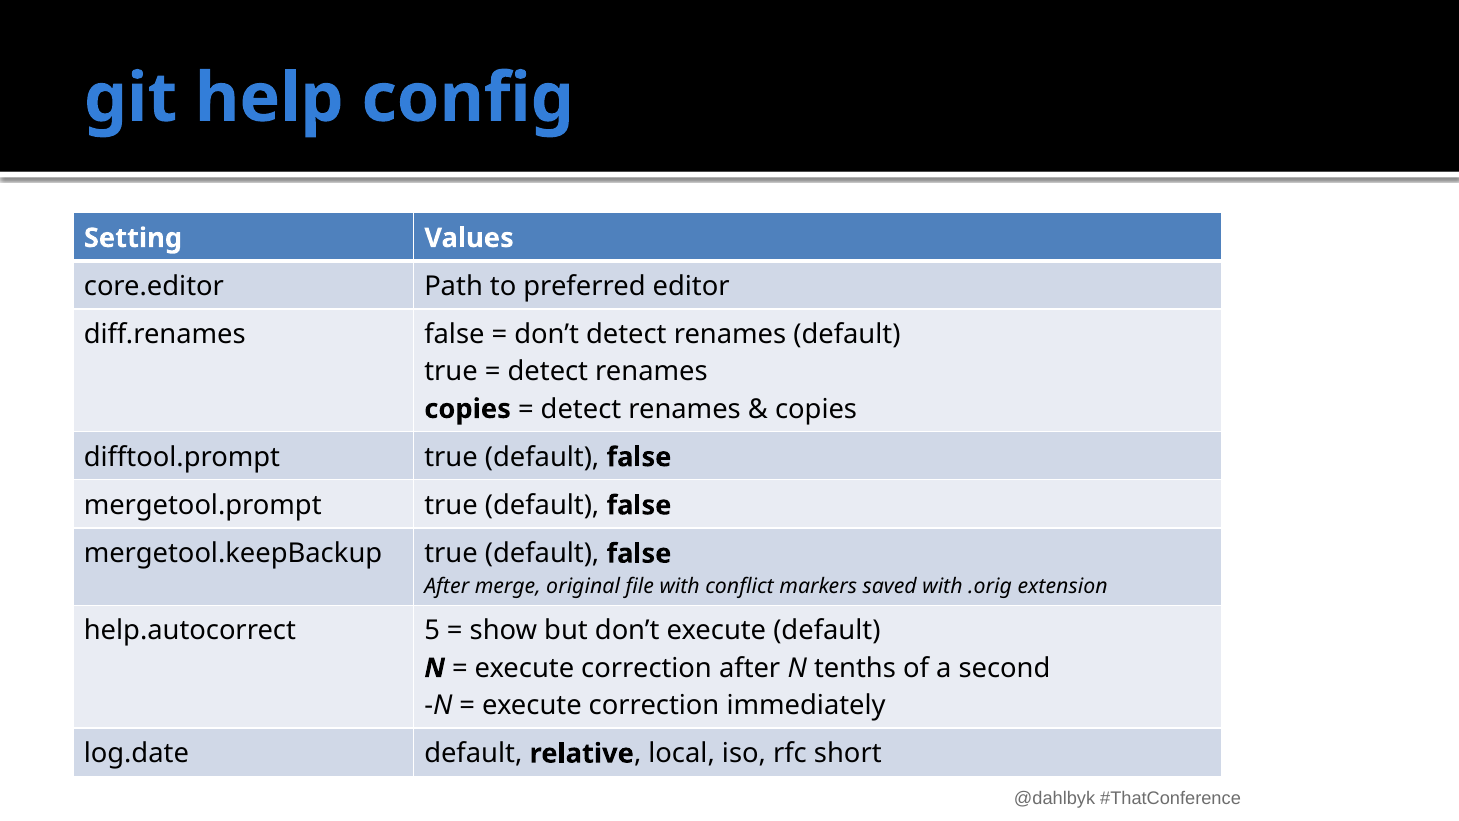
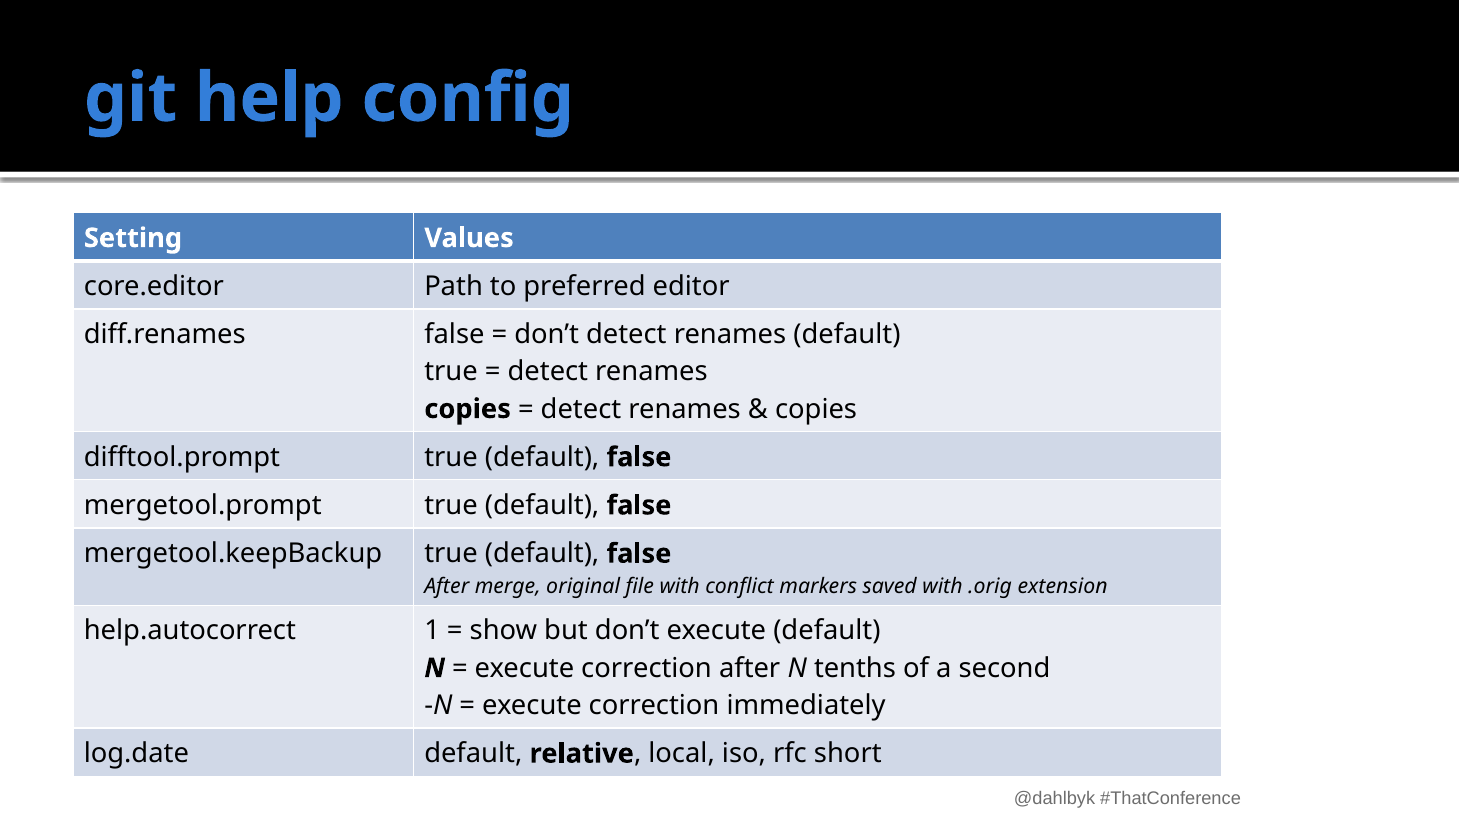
5: 5 -> 1
